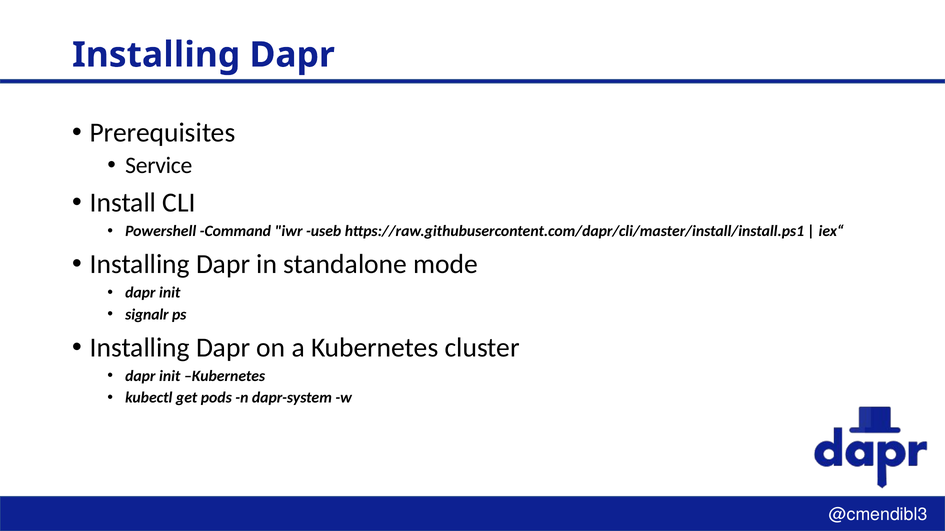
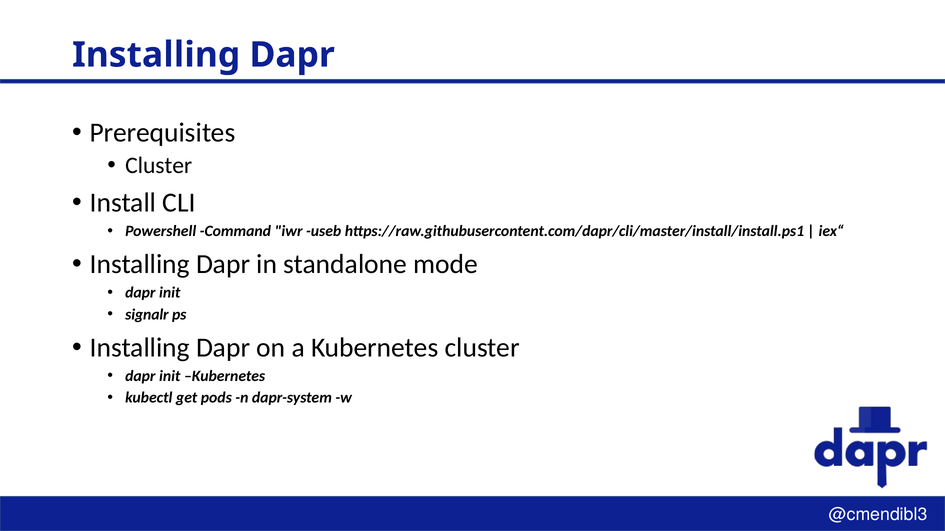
Service at (159, 165): Service -> Cluster
